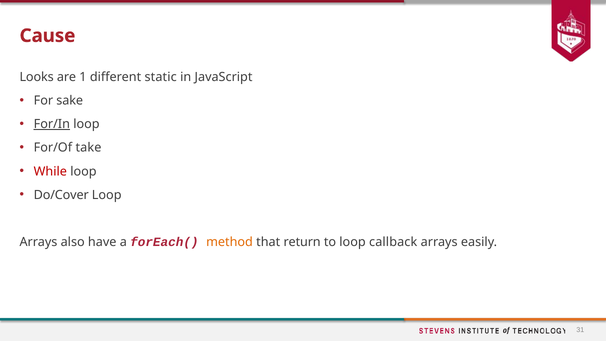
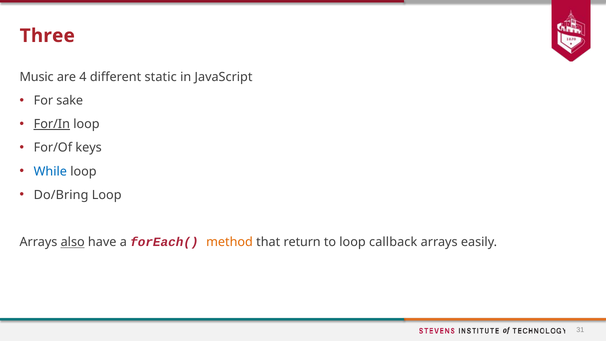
Cause: Cause -> Three
Looks: Looks -> Music
1: 1 -> 4
take: take -> keys
While colour: red -> blue
Do/Cover: Do/Cover -> Do/Bring
also underline: none -> present
